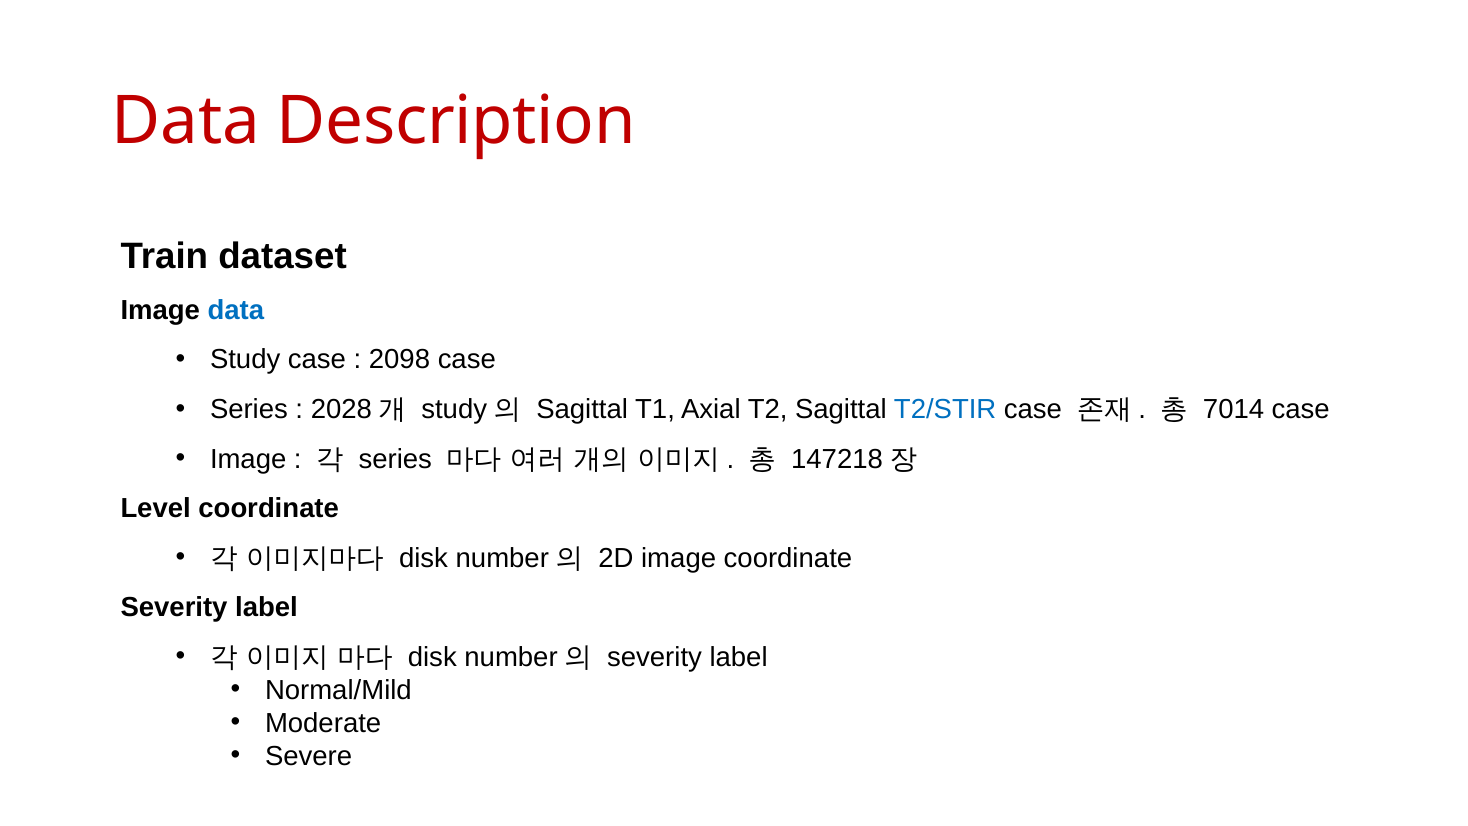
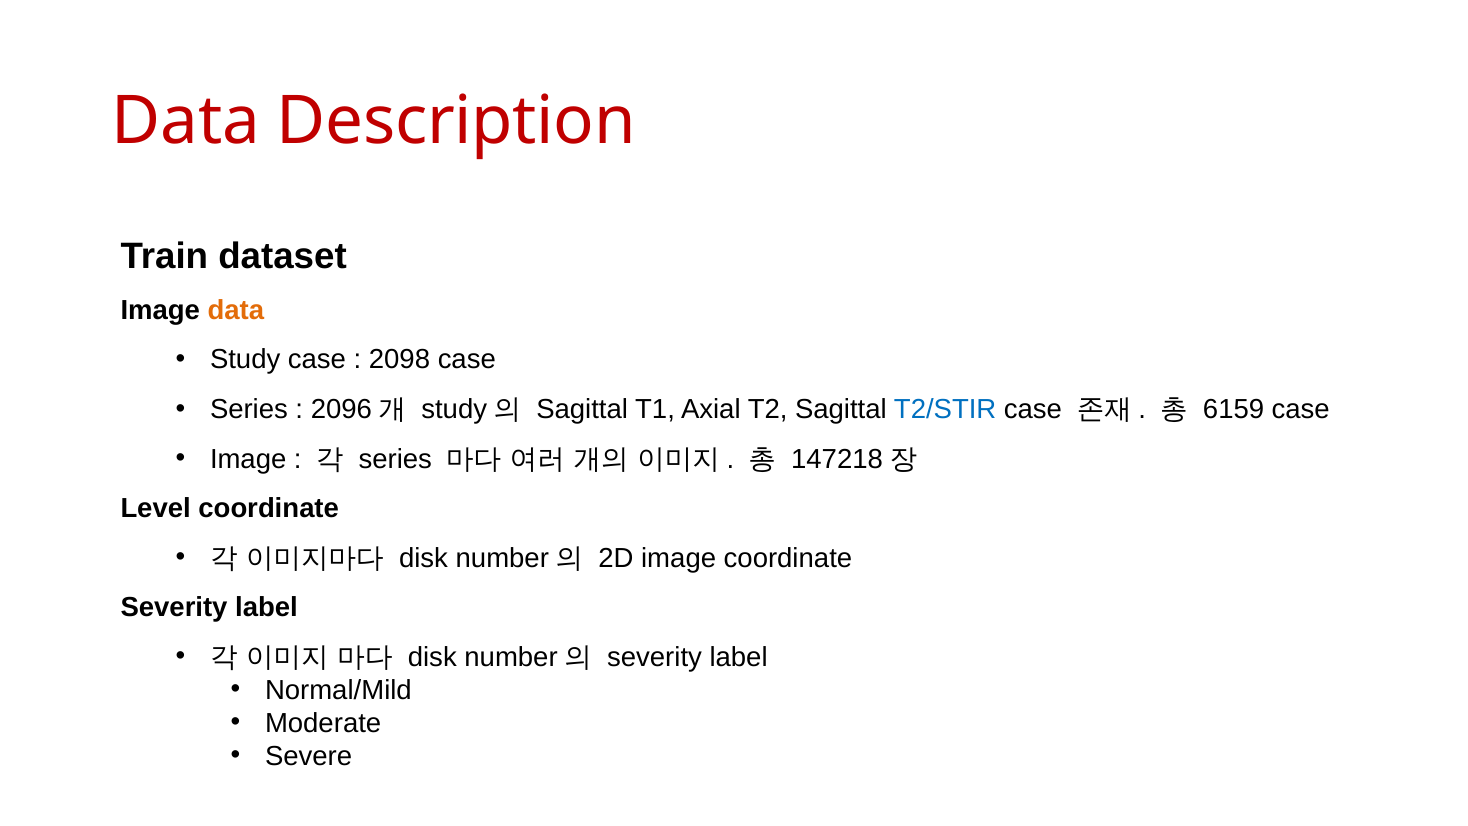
data at (236, 310) colour: blue -> orange
2028: 2028 -> 2096
7014: 7014 -> 6159
